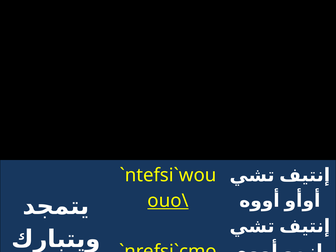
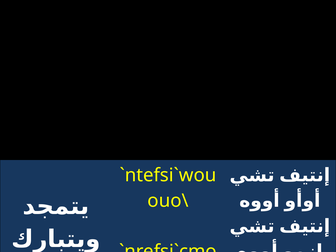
ouo\ at (168, 201) underline: present -> none
